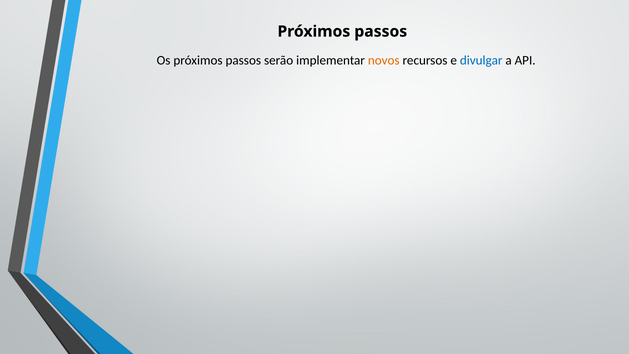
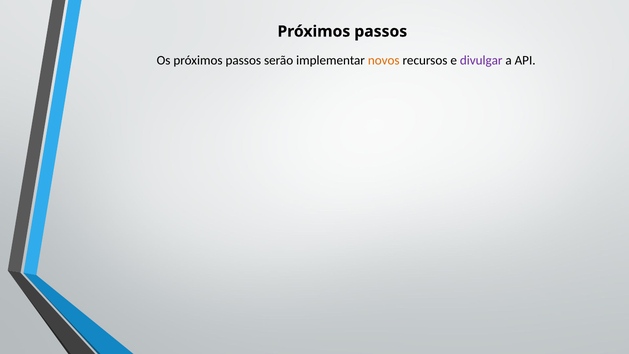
divulgar colour: blue -> purple
